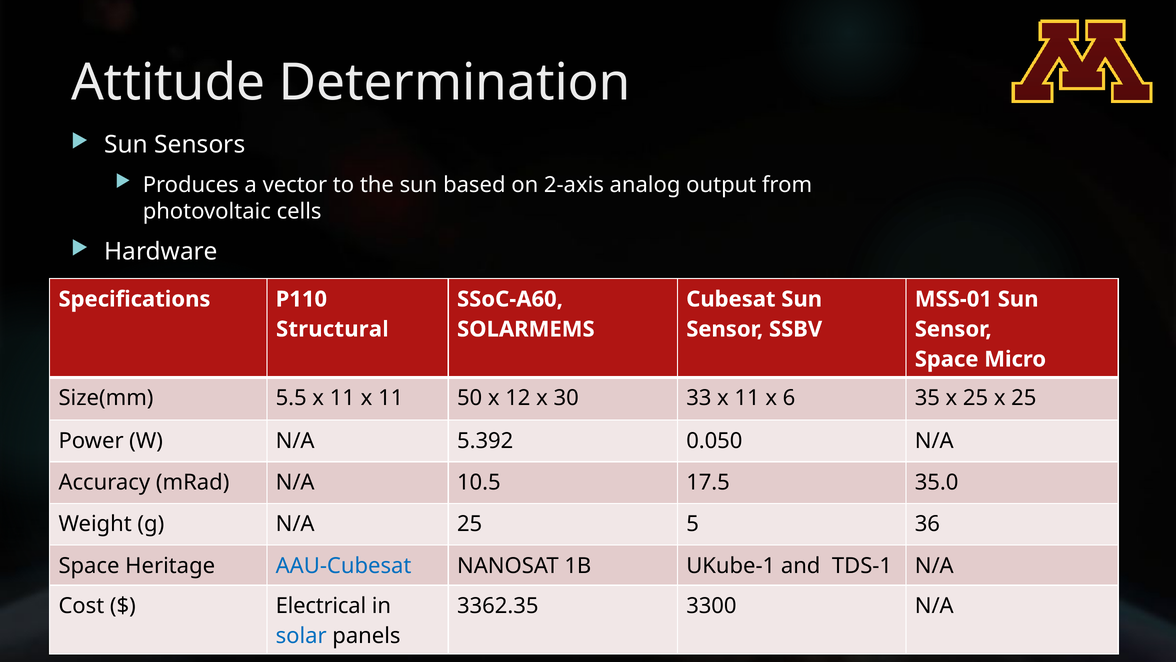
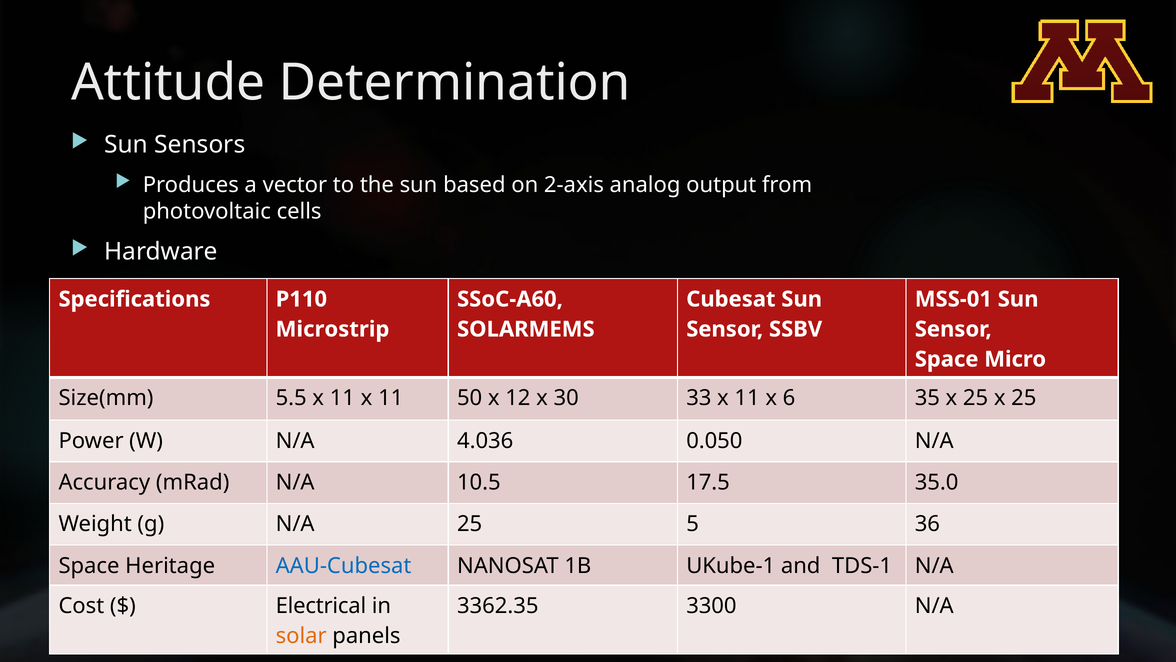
Structural: Structural -> Microstrip
5.392: 5.392 -> 4.036
solar colour: blue -> orange
